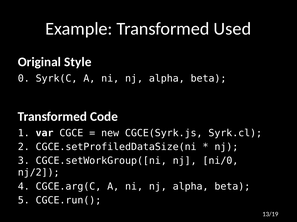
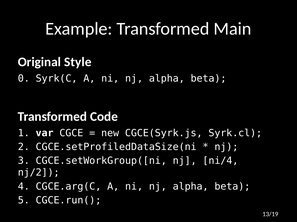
Used: Used -> Main
ni/0: ni/0 -> ni/4
